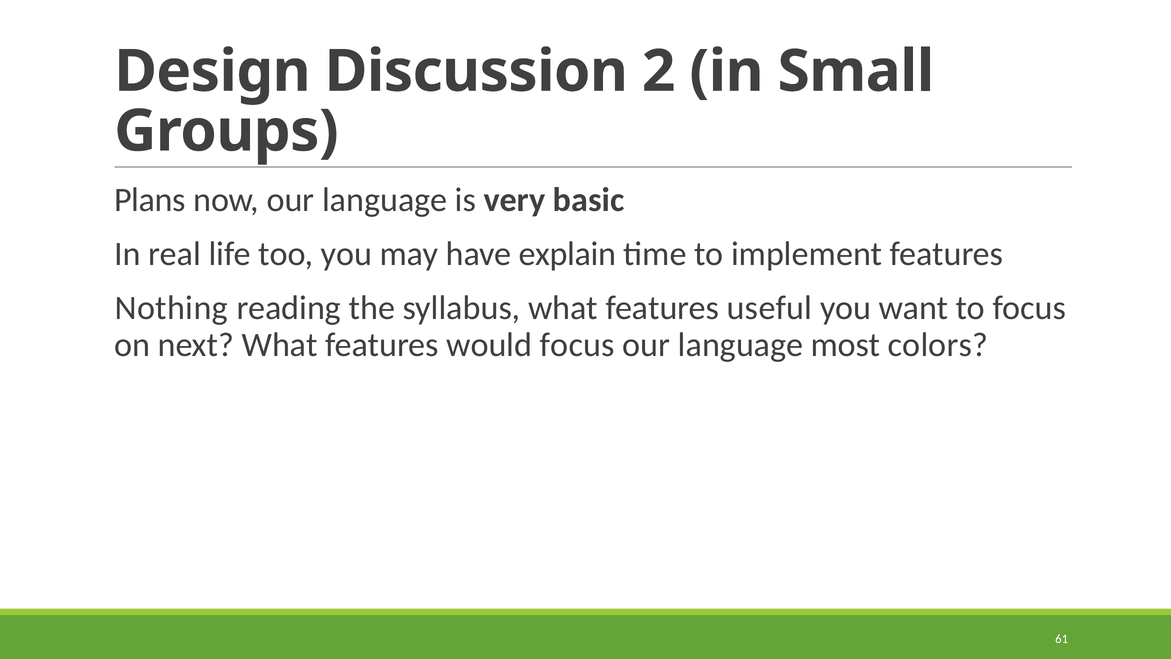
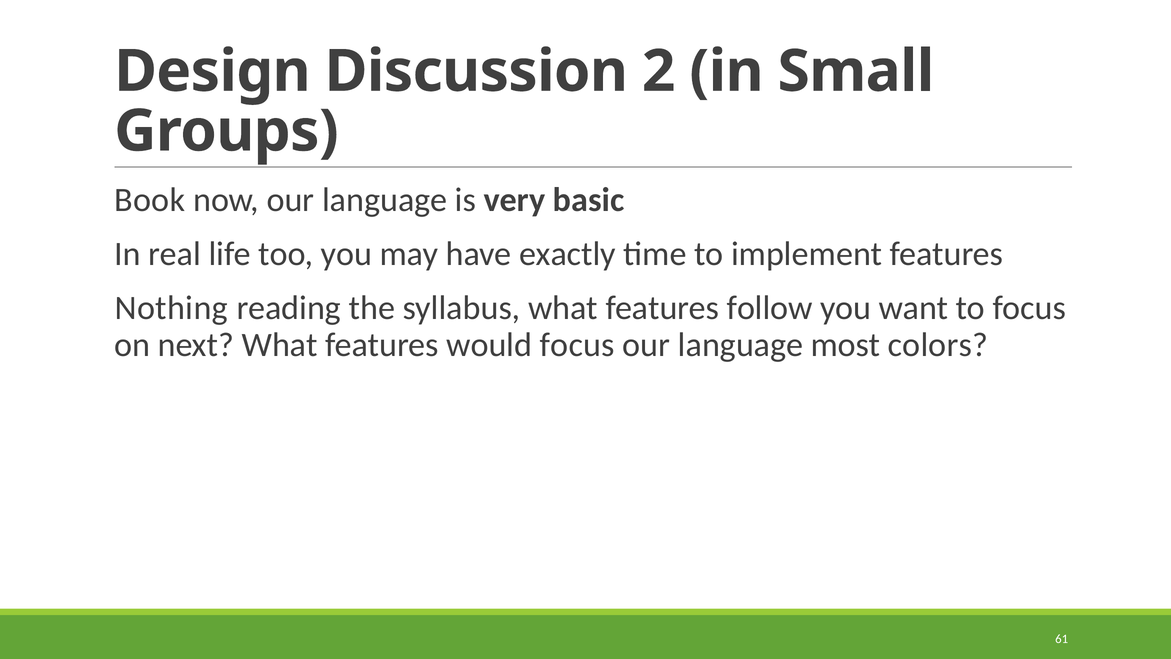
Plans: Plans -> Book
explain: explain -> exactly
useful: useful -> follow
